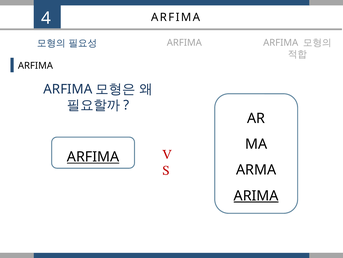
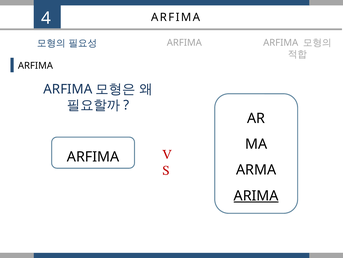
ARFIMA at (93, 157) underline: present -> none
